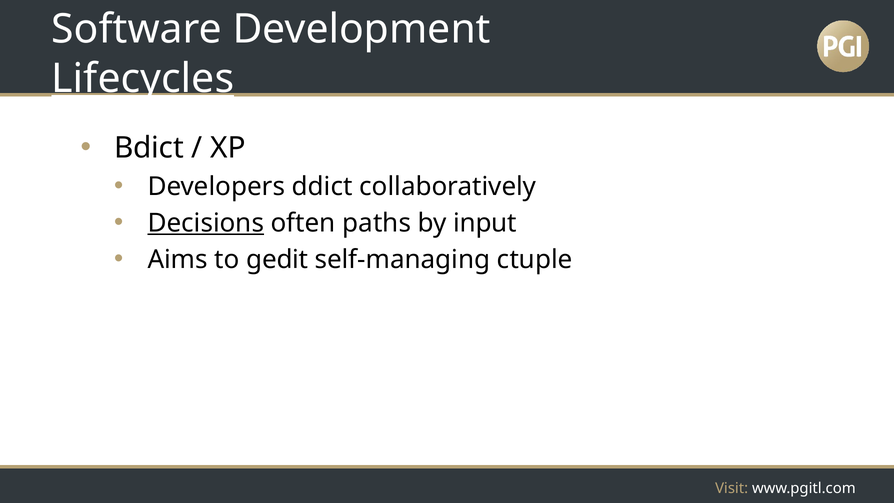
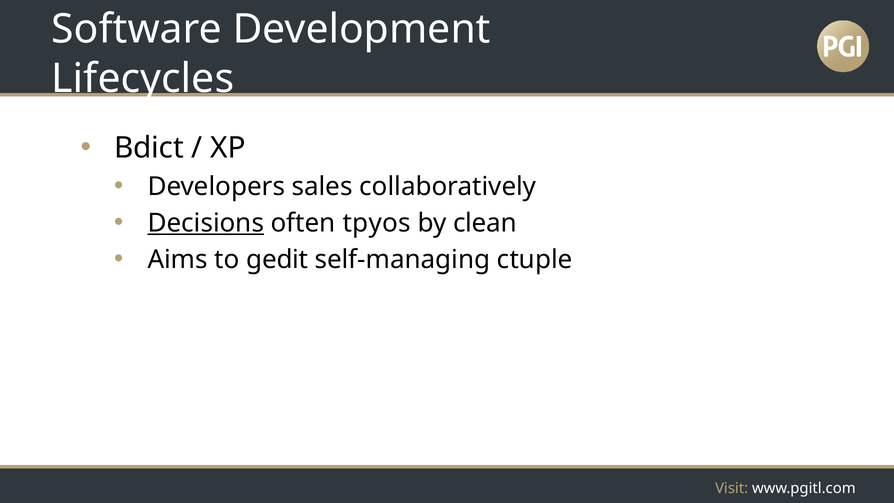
Lifecycles underline: present -> none
ddict: ddict -> sales
paths: paths -> tpyos
input: input -> clean
